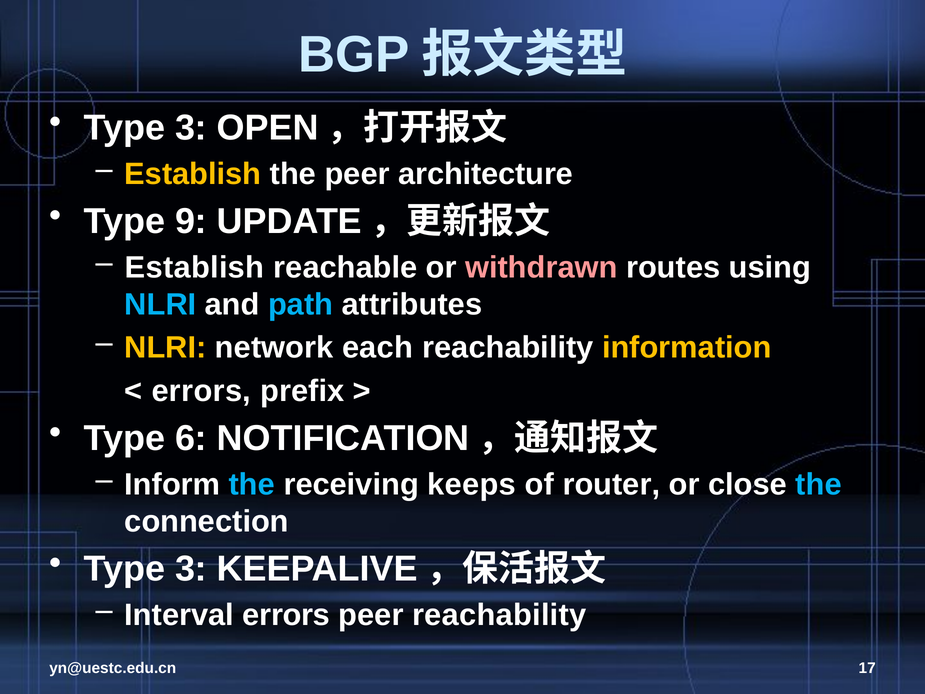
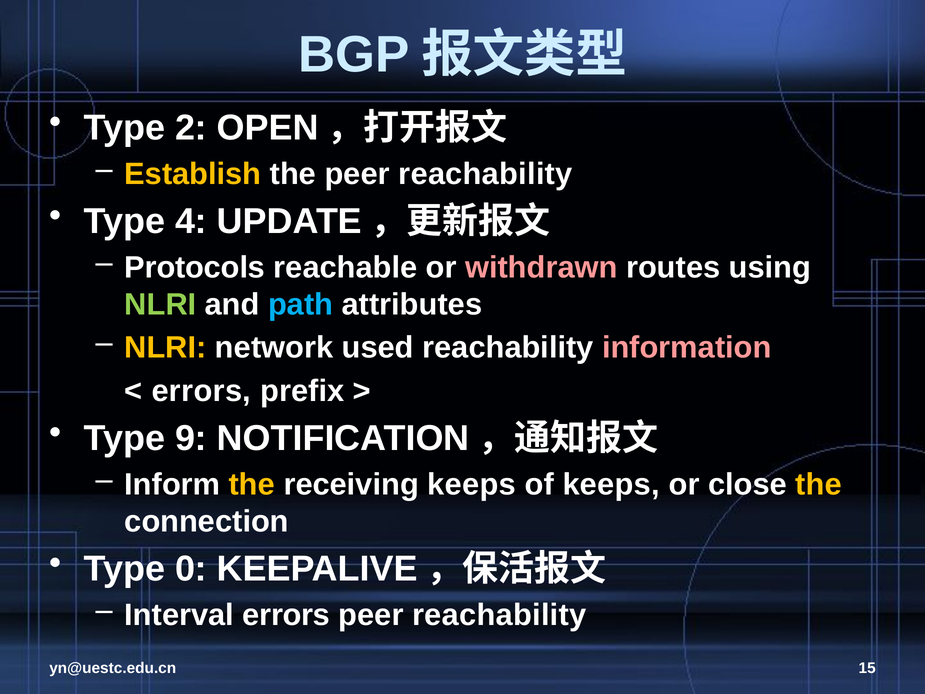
3 at (191, 128): 3 -> 2
the peer architecture: architecture -> reachability
9: 9 -> 4
Establish at (194, 267): Establish -> Protocols
NLRI at (160, 304) colour: light blue -> light green
each: each -> used
information colour: yellow -> pink
6: 6 -> 9
the at (252, 484) colour: light blue -> yellow
of router: router -> keeps
the at (819, 484) colour: light blue -> yellow
3 at (191, 569): 3 -> 0
17: 17 -> 15
